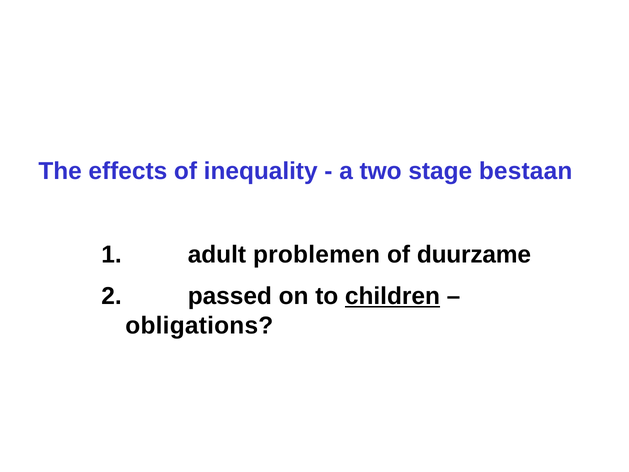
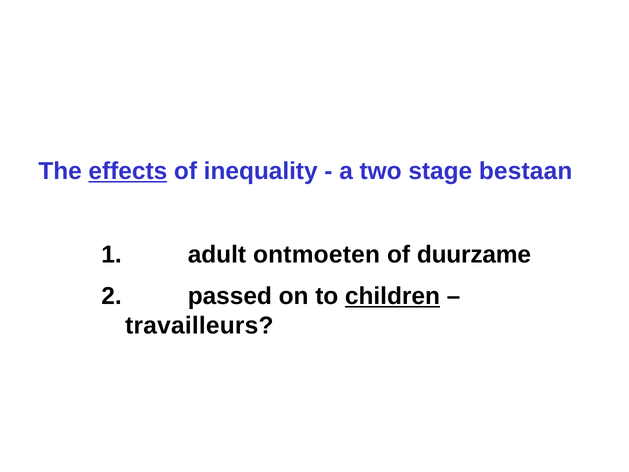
effects underline: none -> present
problemen: problemen -> ontmoeten
obligations: obligations -> travailleurs
